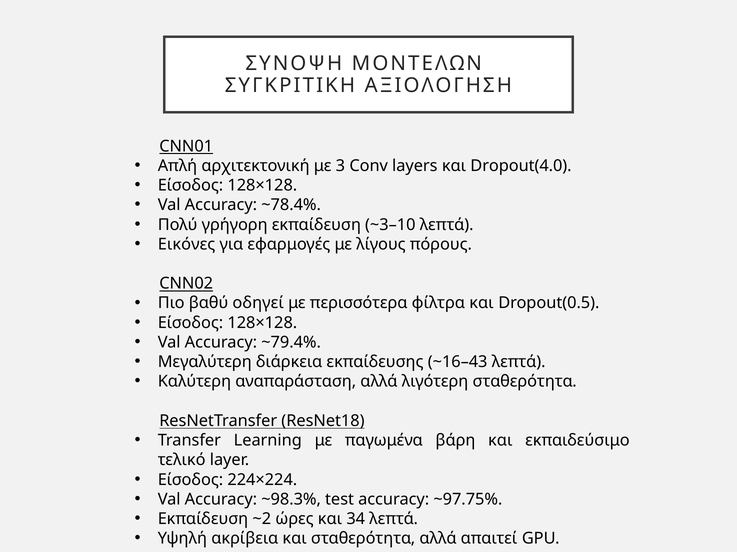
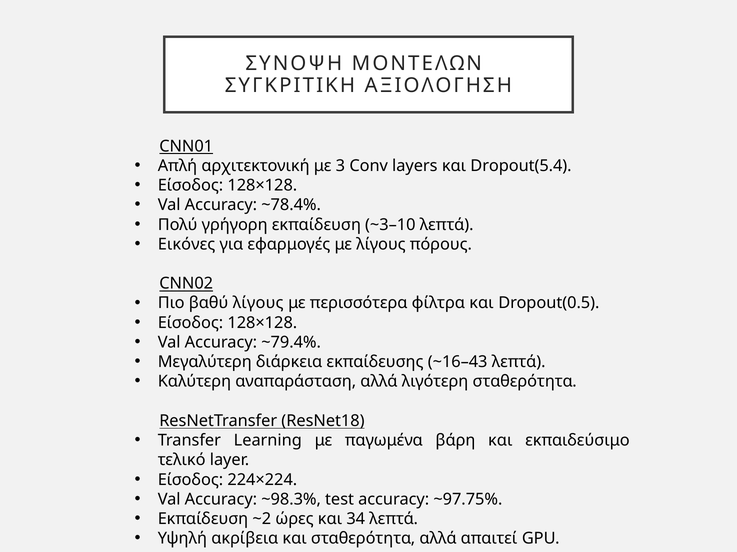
Dropout(4.0: Dropout(4.0 -> Dropout(5.4
βαθύ οδηγεί: οδηγεί -> λίγους
